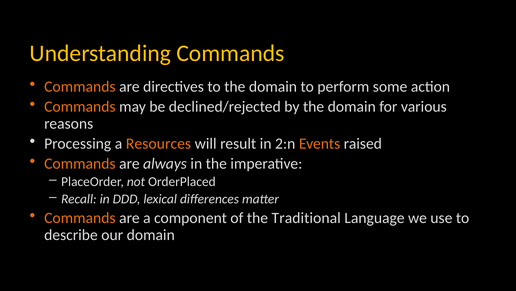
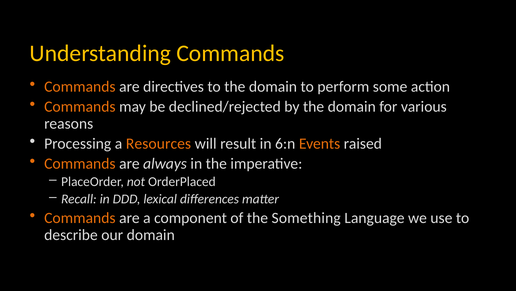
2:n: 2:n -> 6:n
Traditional: Traditional -> Something
